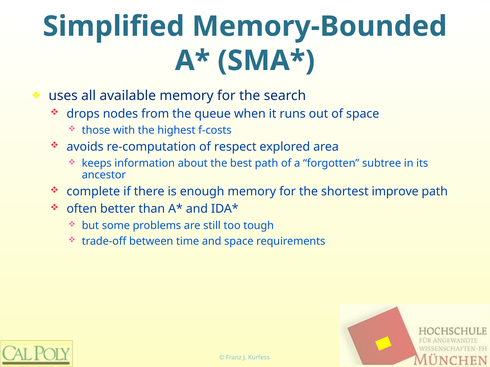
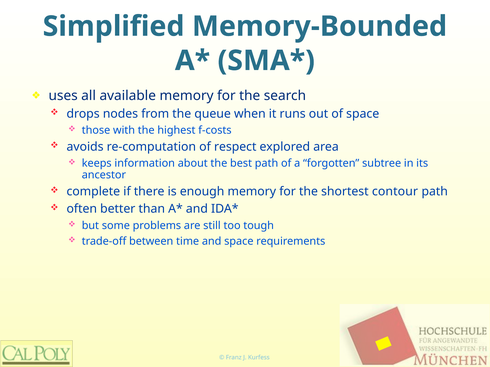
improve: improve -> contour
